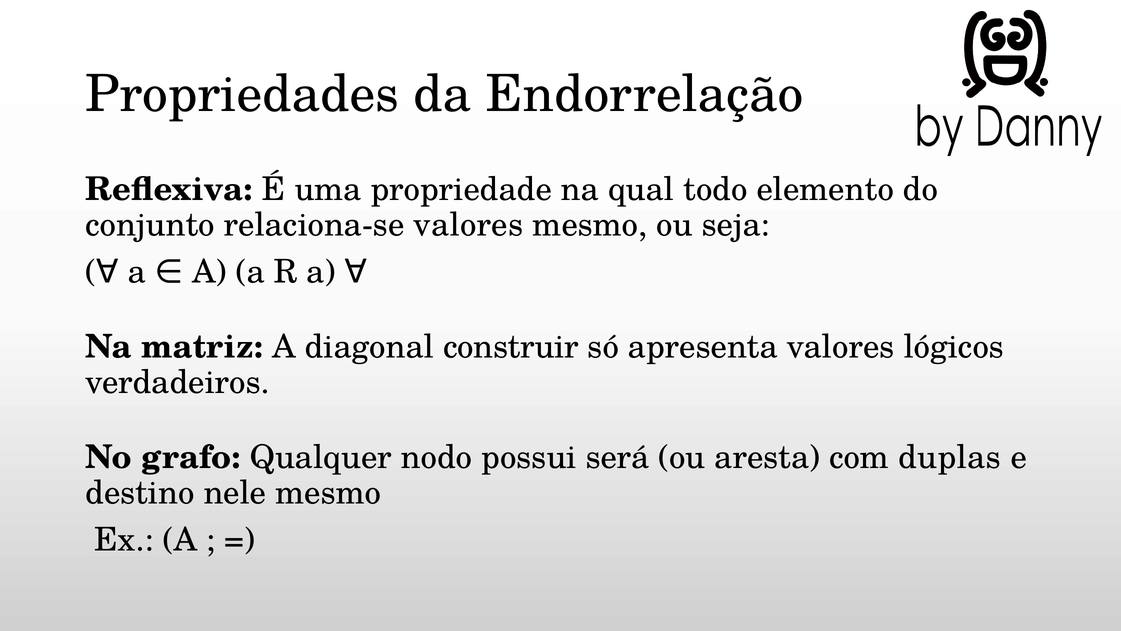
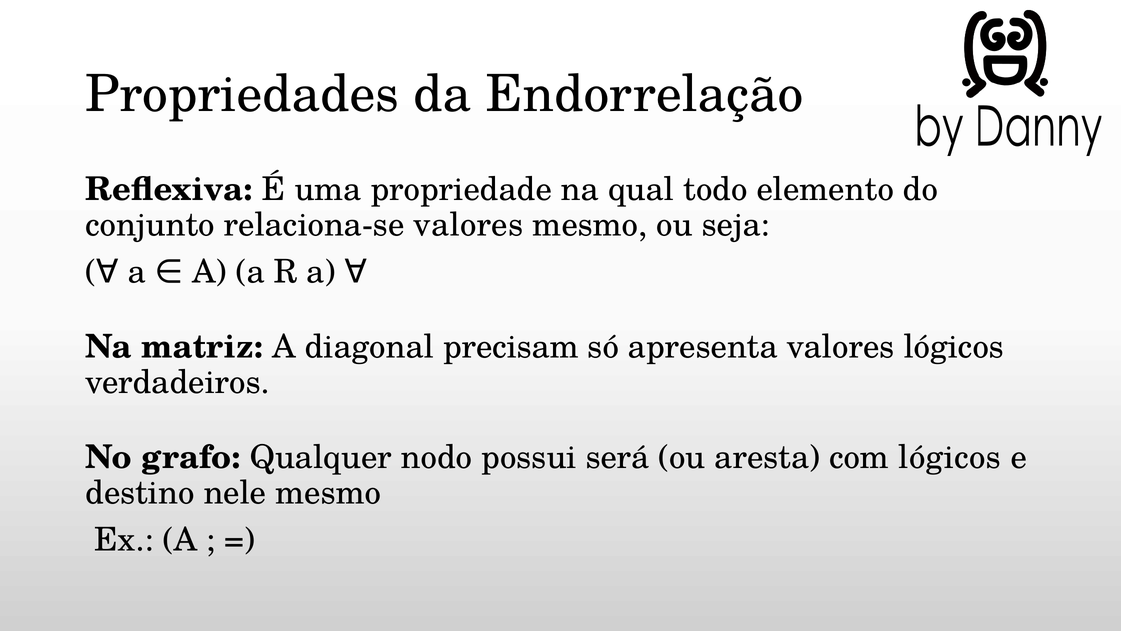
construir: construir -> precisam
com duplas: duplas -> lógicos
